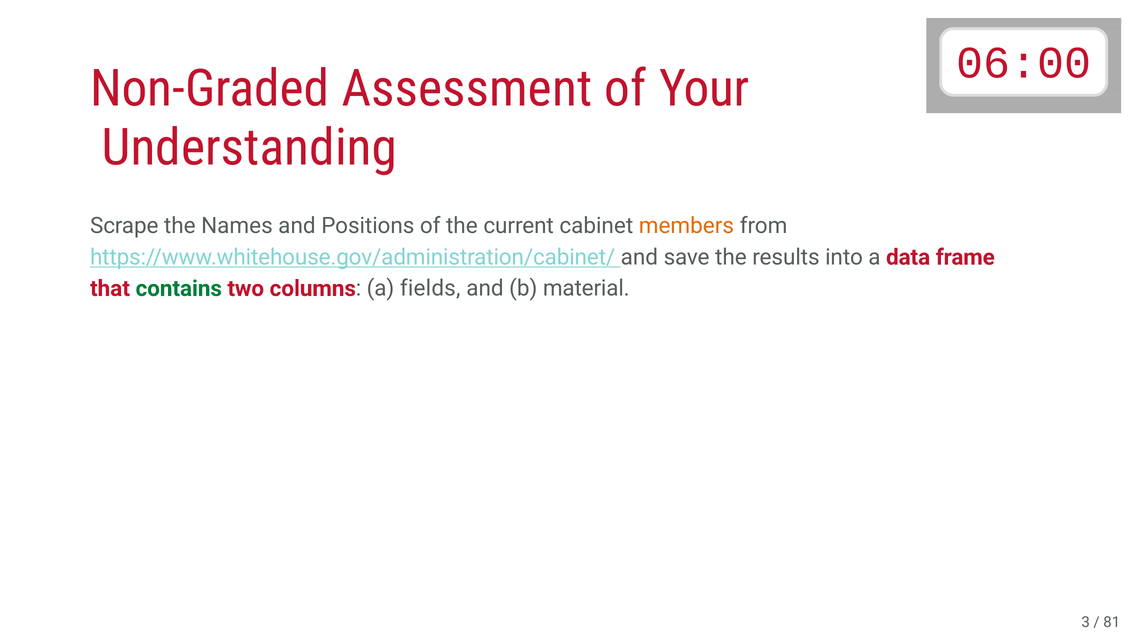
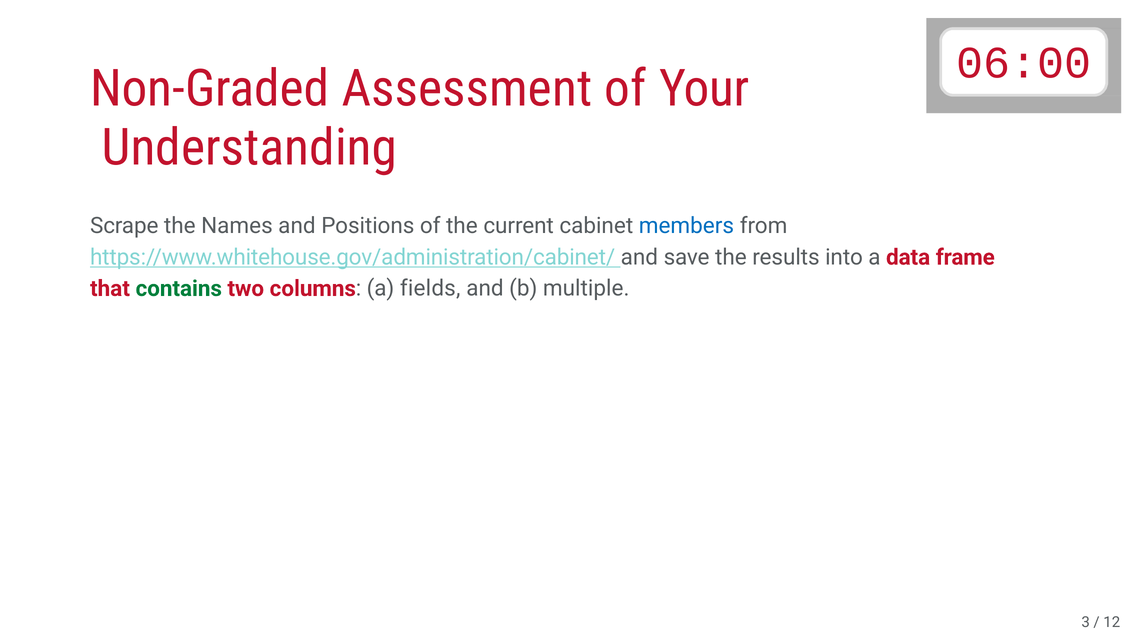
members colour: orange -> blue
material: material -> multiple
81: 81 -> 12
